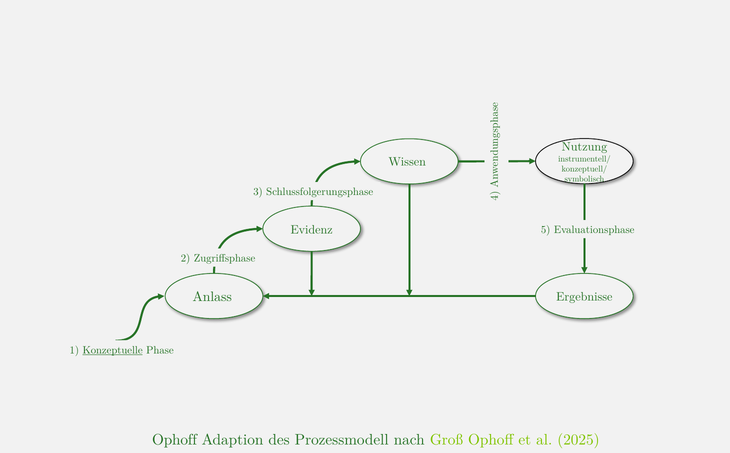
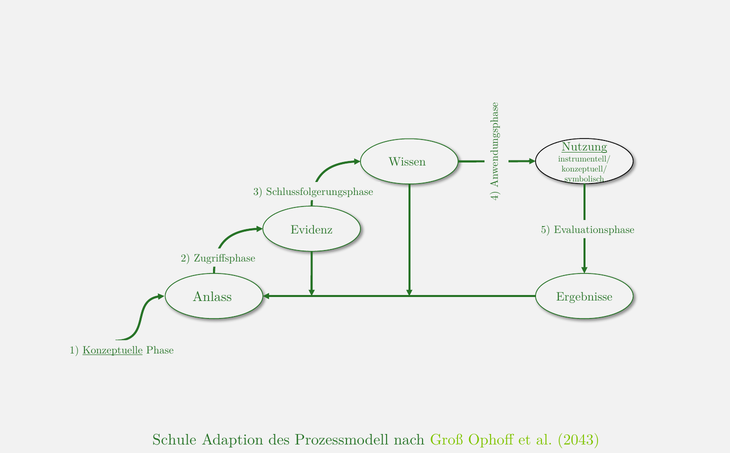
Nutzung underline: none -> present
Ophoff at (175, 440): Ophoff -> Schule
2025: 2025 -> 2043
